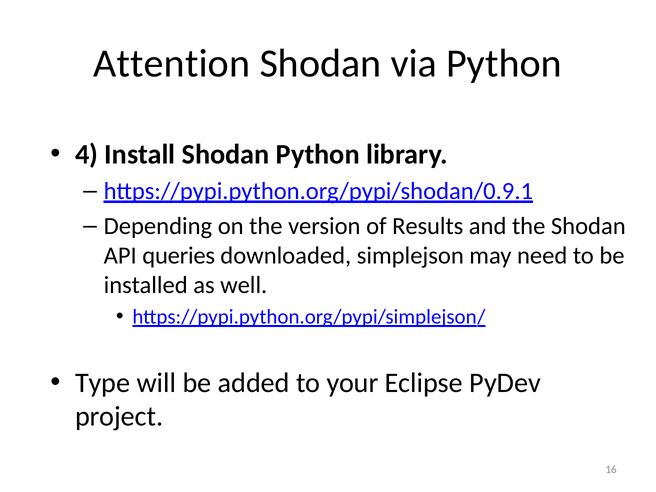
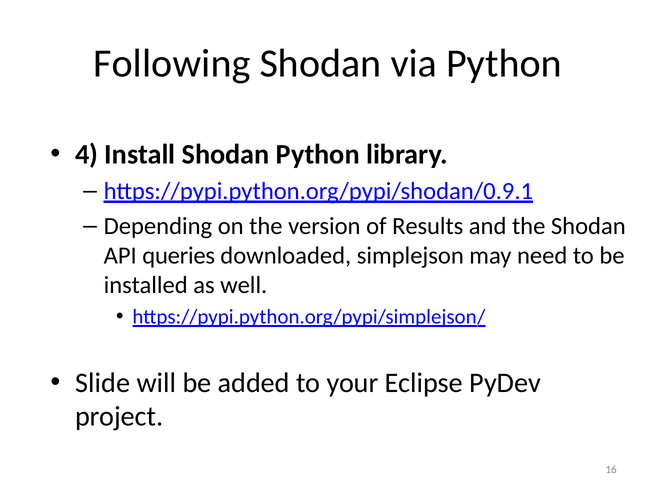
Attention: Attention -> Following
Type: Type -> Slide
